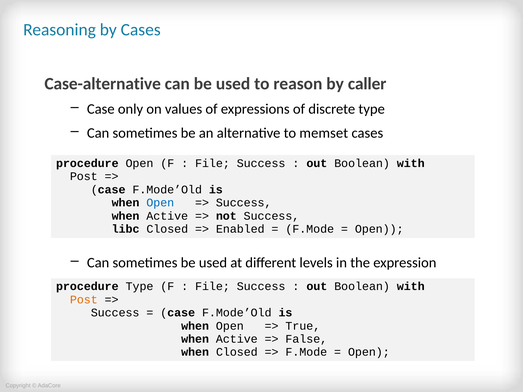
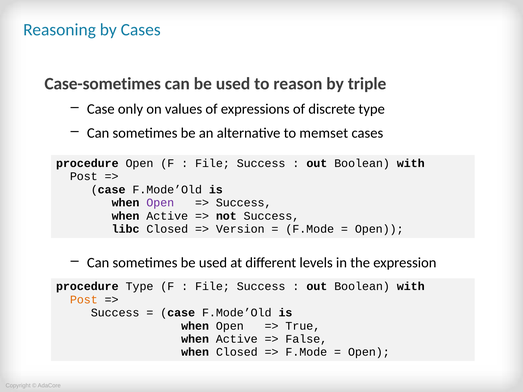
Case-alternative: Case-alternative -> Case-sometimes
caller: caller -> triple
Open at (160, 203) colour: blue -> purple
Enabled: Enabled -> Version
